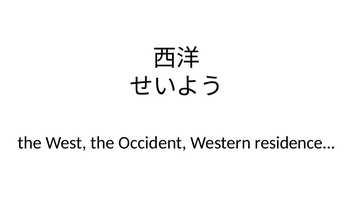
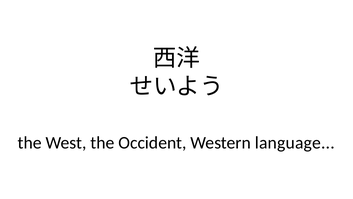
residence: residence -> language
